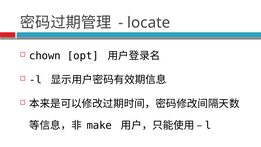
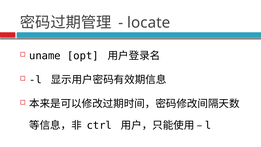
chown: chown -> uname
make: make -> ctrl
